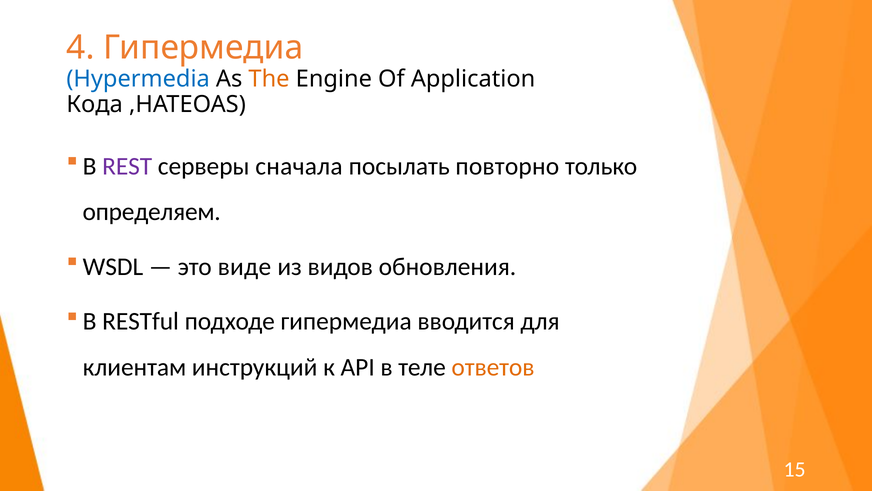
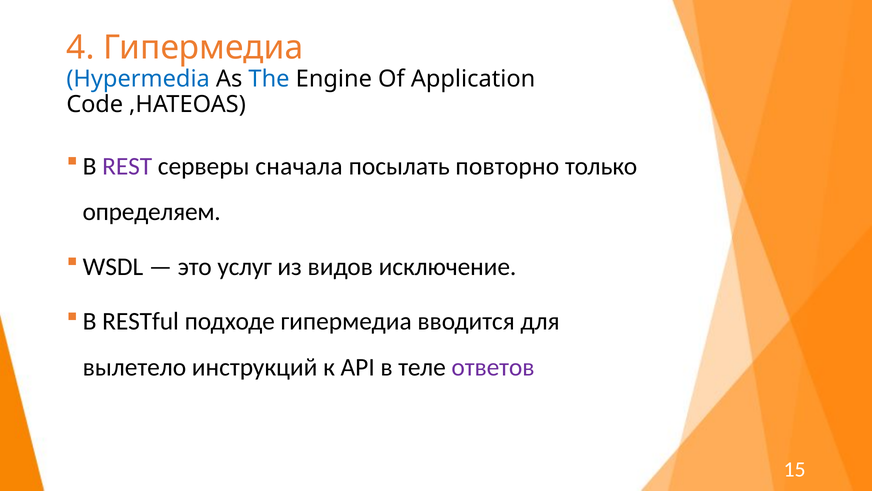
The colour: orange -> blue
Кода: Кода -> Code
виде: виде -> услуг
обновления: обновления -> исключение
клиентам: клиентам -> вылетело
ответов colour: orange -> purple
